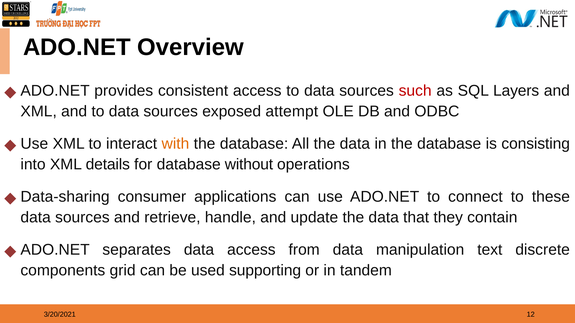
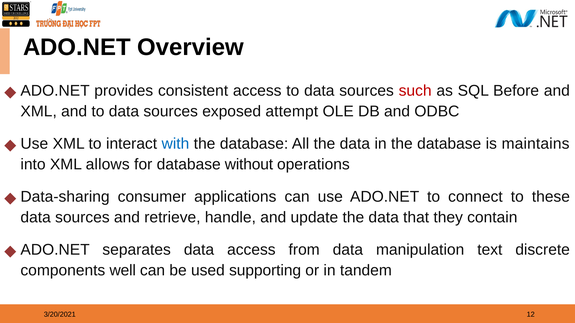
Layers: Layers -> Before
with colour: orange -> blue
consisting: consisting -> maintains
details: details -> allows
grid: grid -> well
